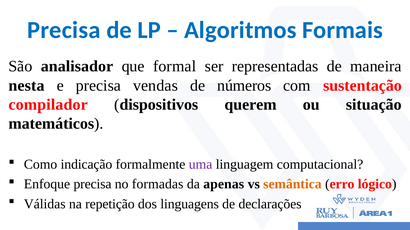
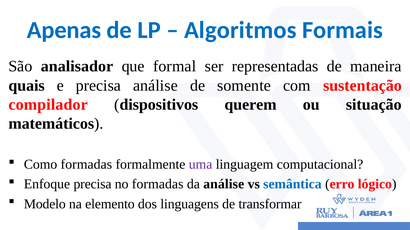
Precisa at (64, 30): Precisa -> Apenas
nesta: nesta -> quais
precisa vendas: vendas -> análise
números: números -> somente
Como indicação: indicação -> formadas
da apenas: apenas -> análise
semântica colour: orange -> blue
Válidas: Válidas -> Modelo
repetição: repetição -> elemento
declarações: declarações -> transformar
